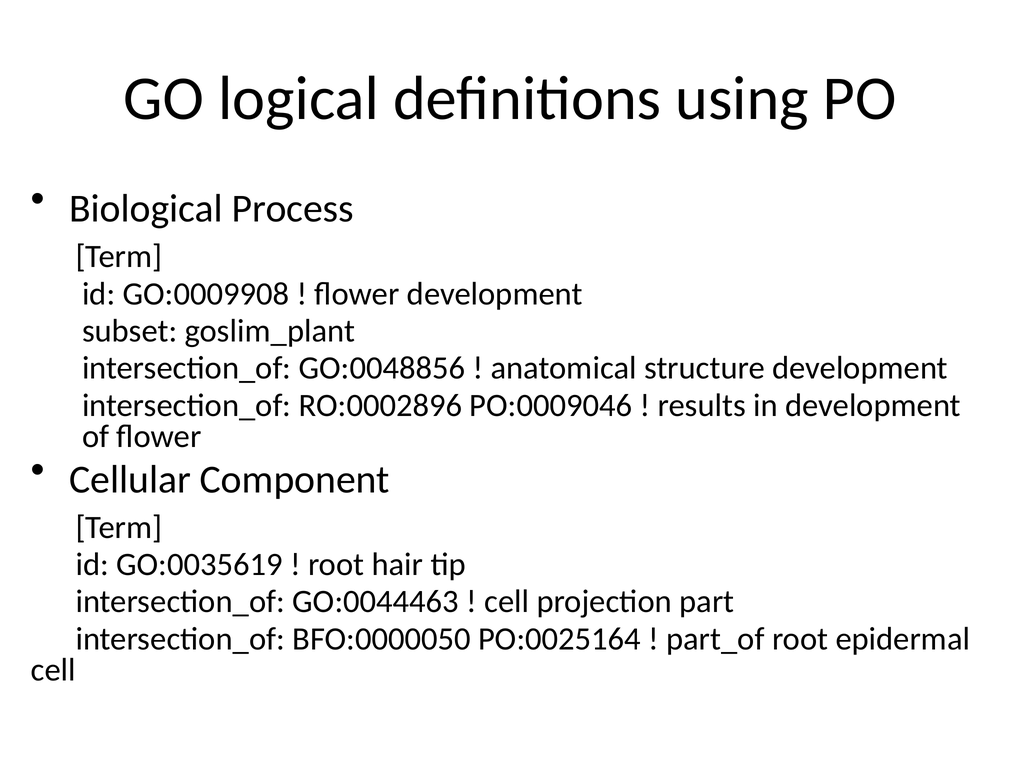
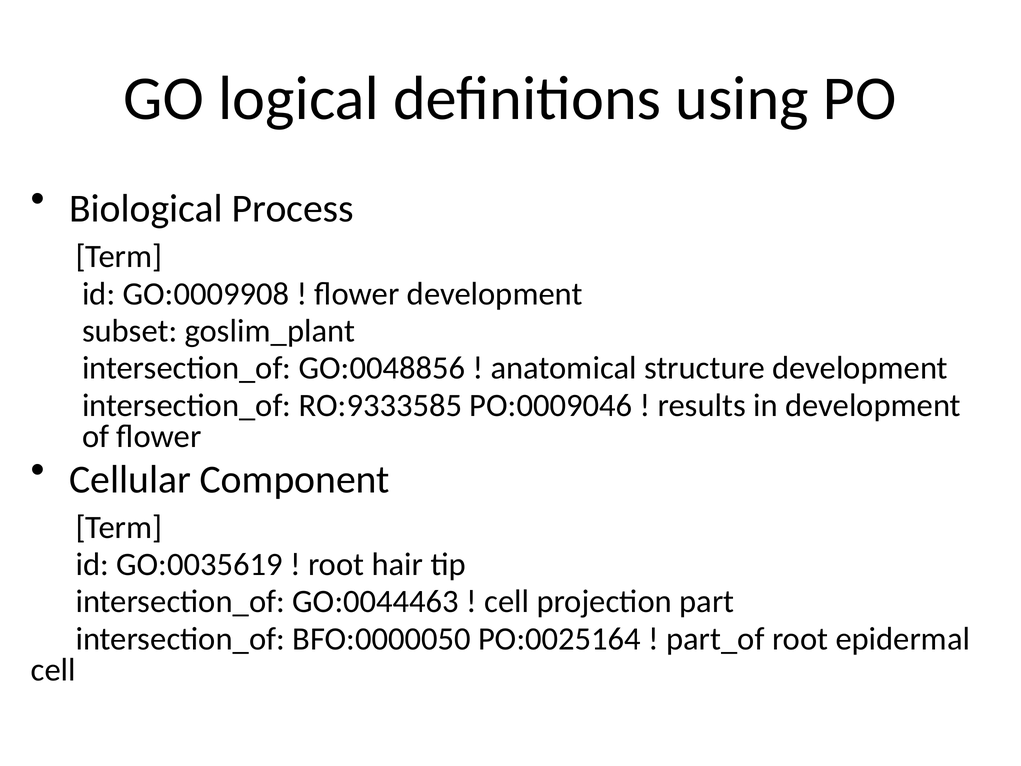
RO:0002896: RO:0002896 -> RO:9333585
